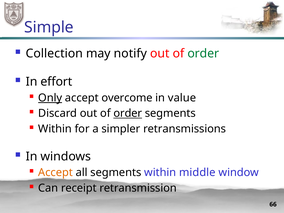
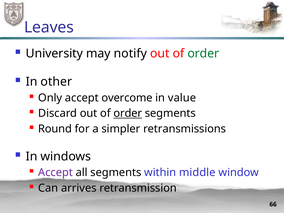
Simple: Simple -> Leaves
Collection: Collection -> University
effort: effort -> other
Only underline: present -> none
Within at (55, 129): Within -> Round
Accept at (56, 173) colour: orange -> purple
receipt: receipt -> arrives
